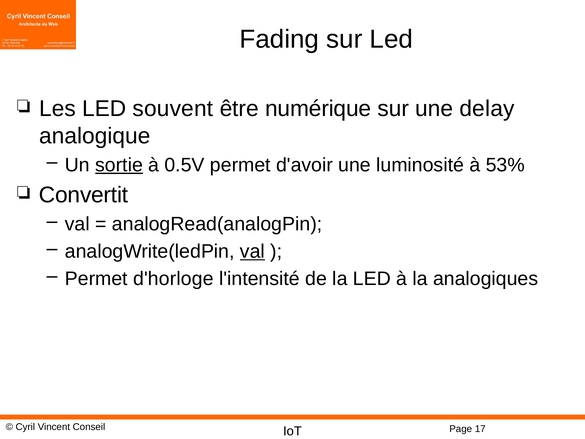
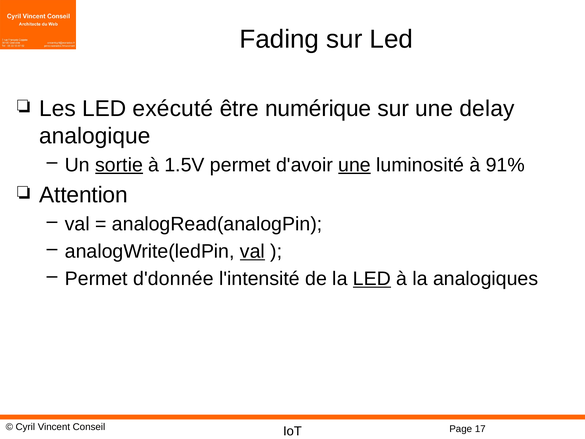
souvent: souvent -> exécuté
0.5V: 0.5V -> 1.5V
une at (355, 165) underline: none -> present
53%: 53% -> 91%
Convertit: Convertit -> Attention
d'horloge: d'horloge -> d'donnée
LED at (372, 279) underline: none -> present
